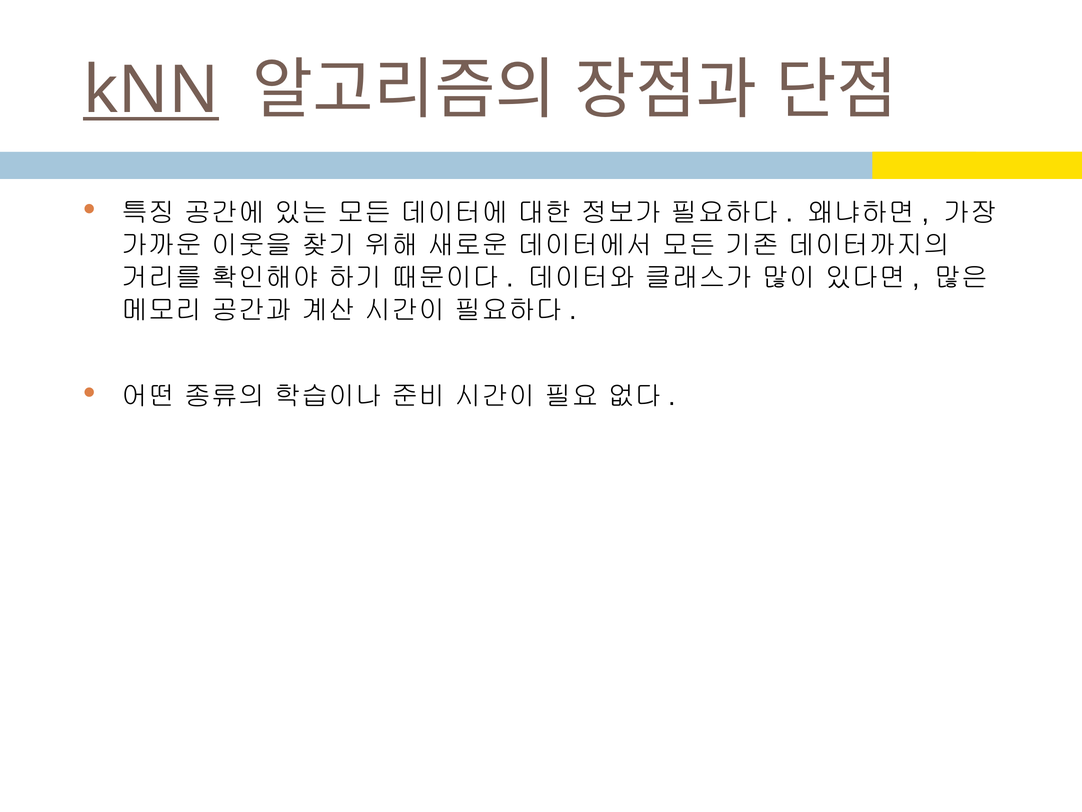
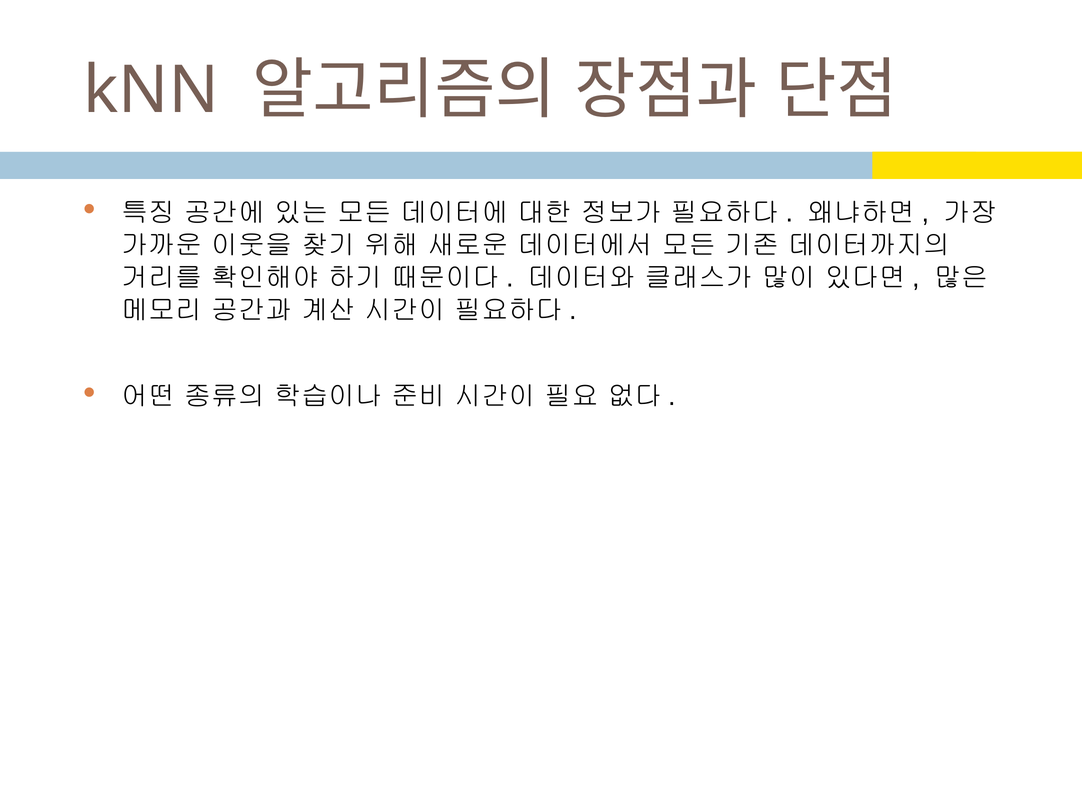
kNN underline: present -> none
